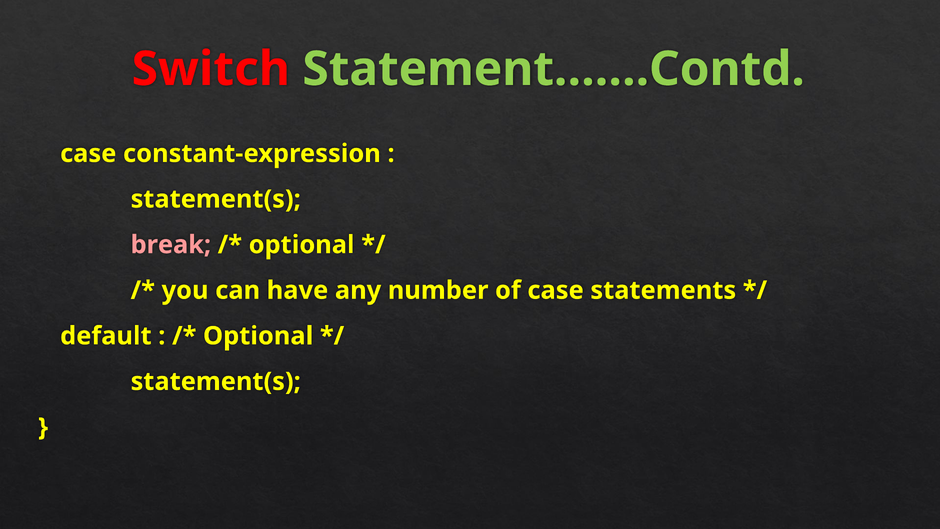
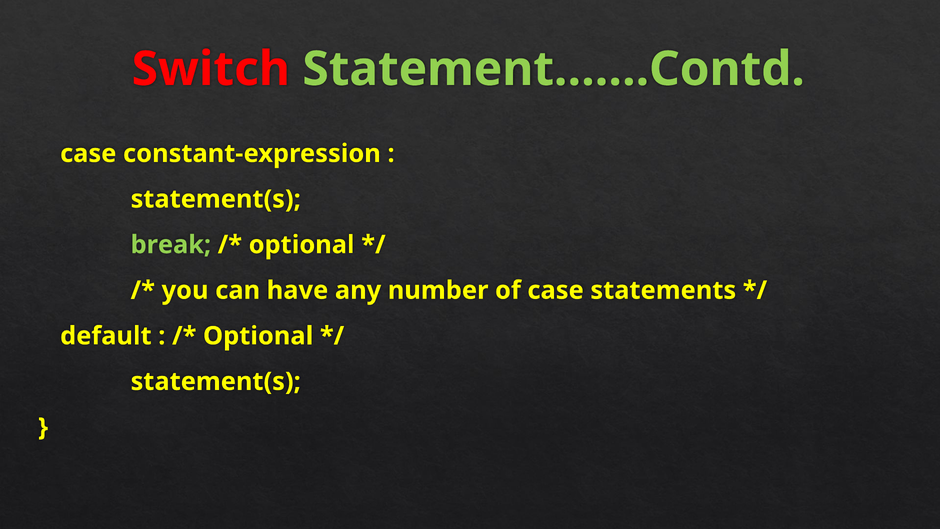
break colour: pink -> light green
